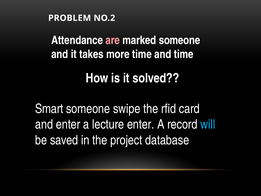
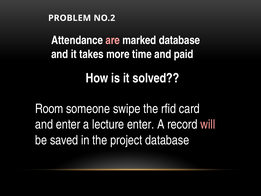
marked someone: someone -> database
and time: time -> paid
Smart: Smart -> Room
will colour: light blue -> pink
